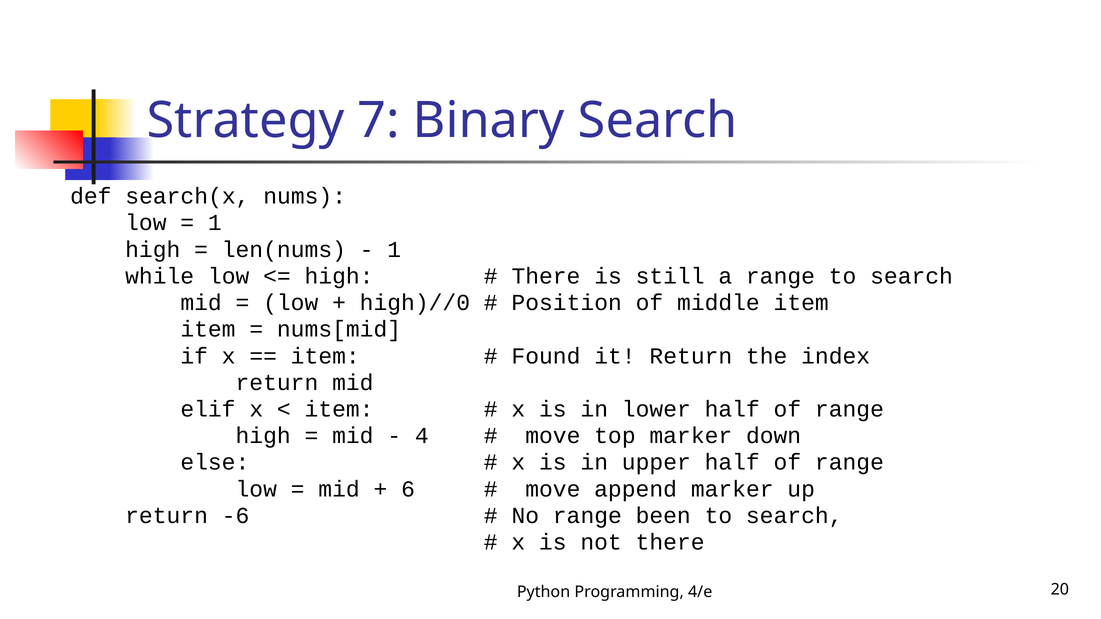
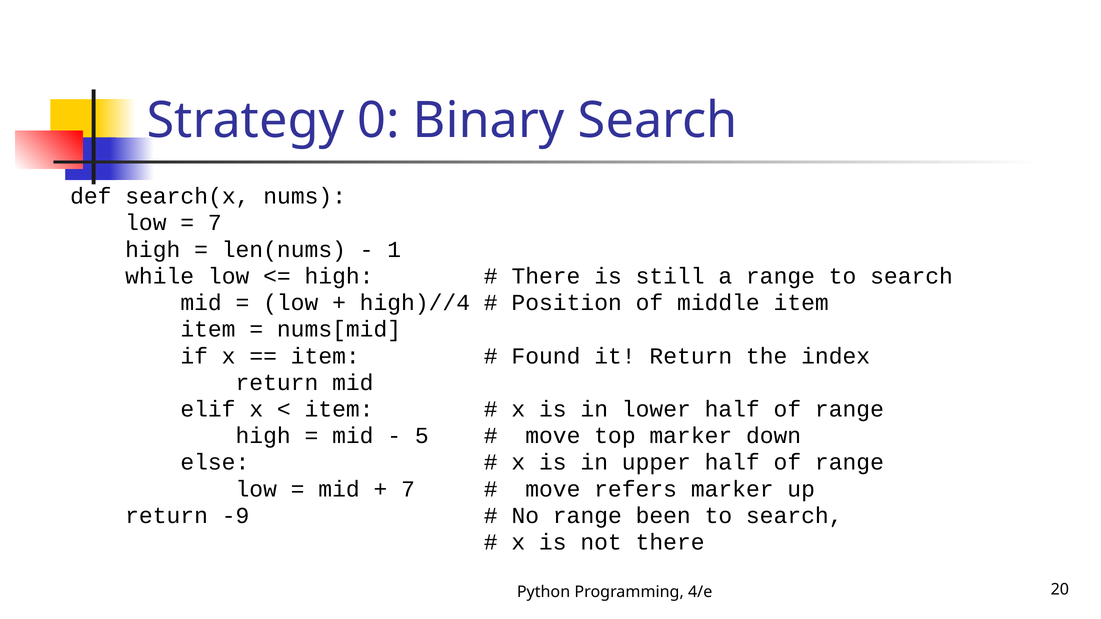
7: 7 -> 0
1 at (215, 223): 1 -> 7
high)//0: high)//0 -> high)//4
4: 4 -> 5
6 at (408, 489): 6 -> 7
append: append -> refers
-6: -6 -> -9
